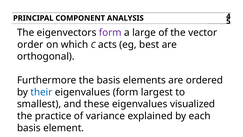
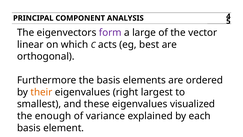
order: order -> linear
their colour: blue -> orange
eigenvalues form: form -> right
practice: practice -> enough
